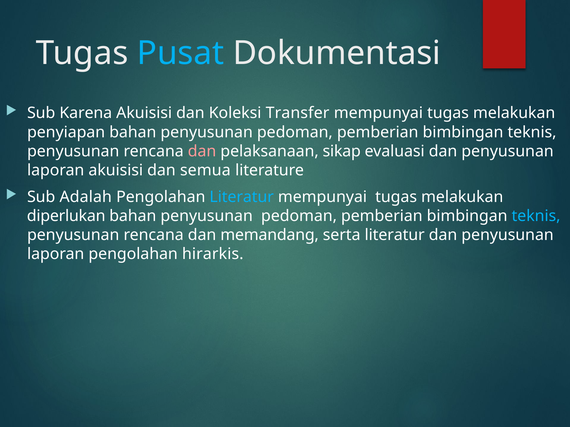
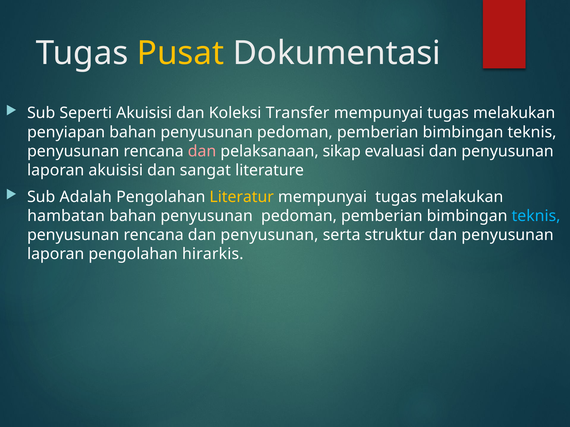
Pusat colour: light blue -> yellow
Karena: Karena -> Seperti
semua: semua -> sangat
Literatur at (242, 197) colour: light blue -> yellow
diperlukan: diperlukan -> hambatan
rencana dan memandang: memandang -> penyusunan
serta literatur: literatur -> struktur
